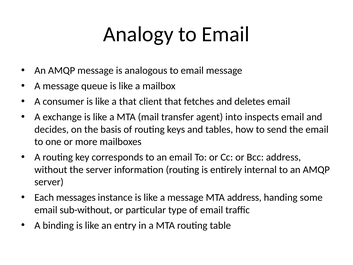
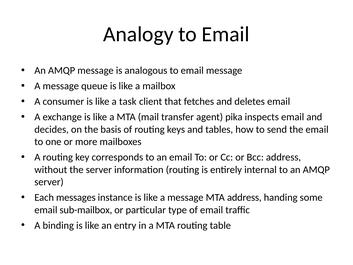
a that: that -> task
into: into -> pika
sub-without: sub-without -> sub-mailbox
